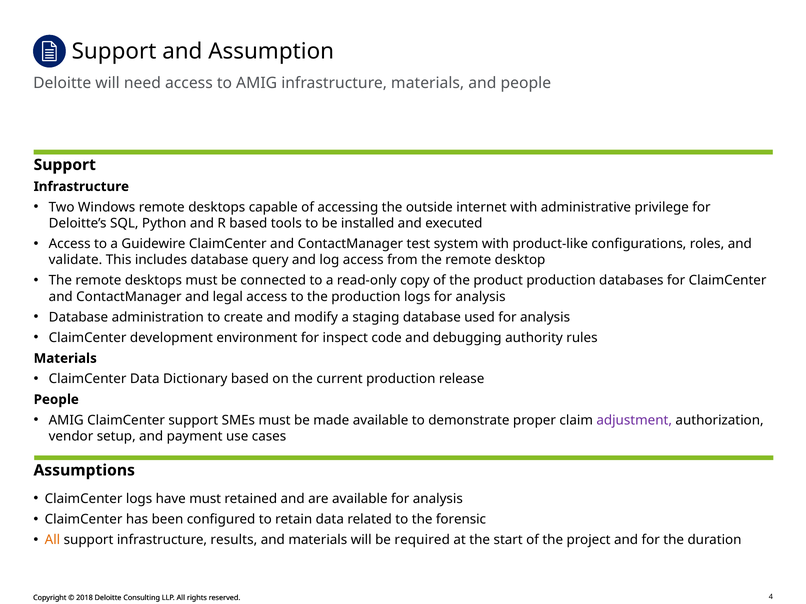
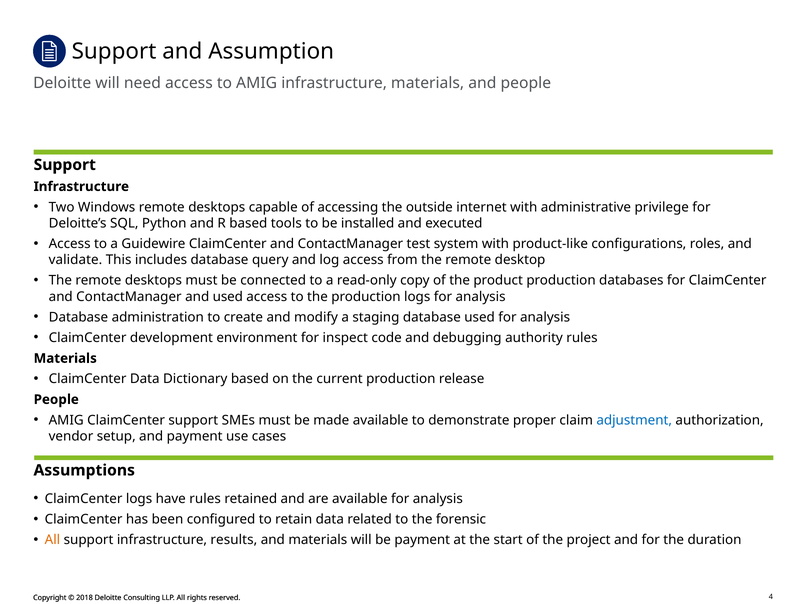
and legal: legal -> used
adjustment colour: purple -> blue
have must: must -> rules
be required: required -> payment
